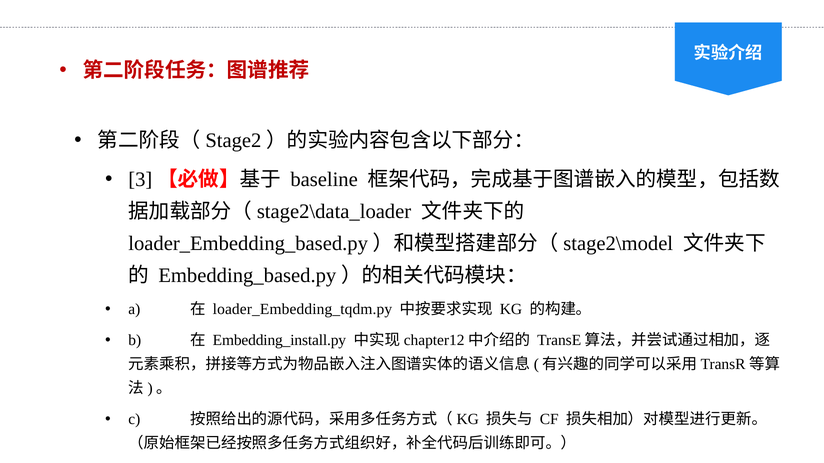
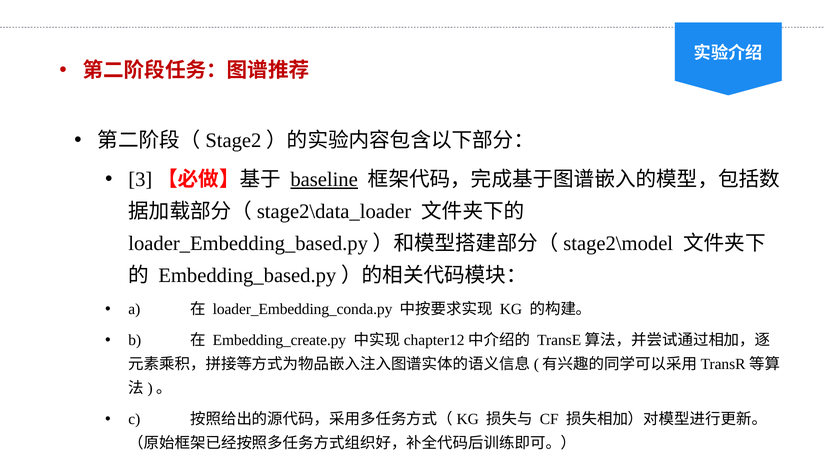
baseline underline: none -> present
loader_Embedding_tqdm.py: loader_Embedding_tqdm.py -> loader_Embedding_conda.py
Embedding_install.py: Embedding_install.py -> Embedding_create.py
